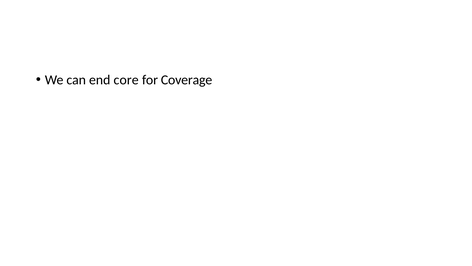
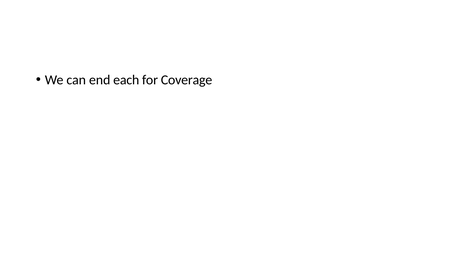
core: core -> each
